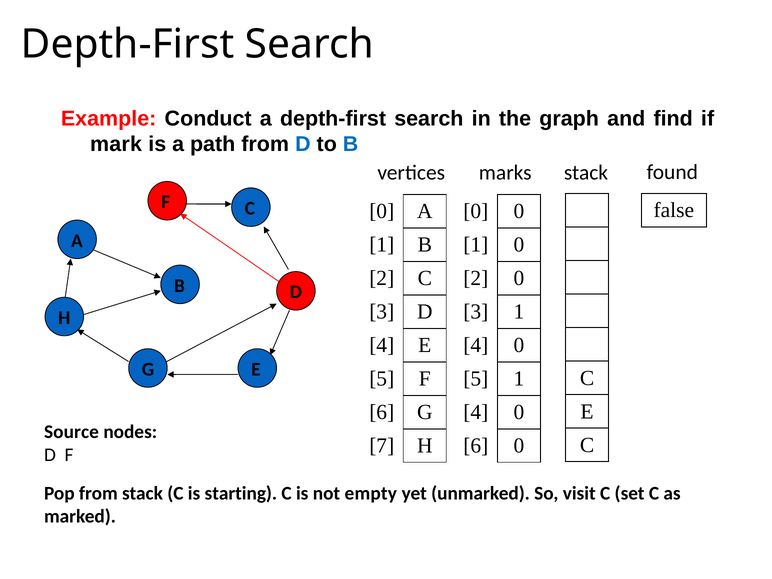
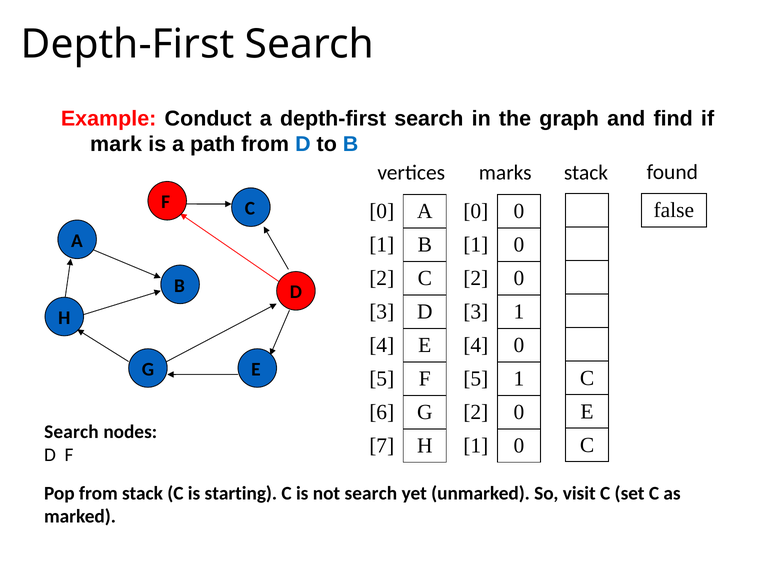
4 at (476, 412): 4 -> 2
Source at (71, 432): Source -> Search
6 at (476, 446): 6 -> 1
not empty: empty -> search
